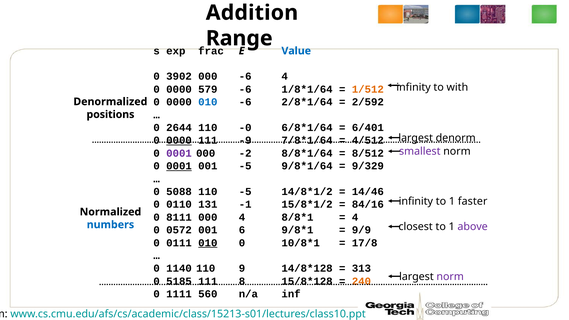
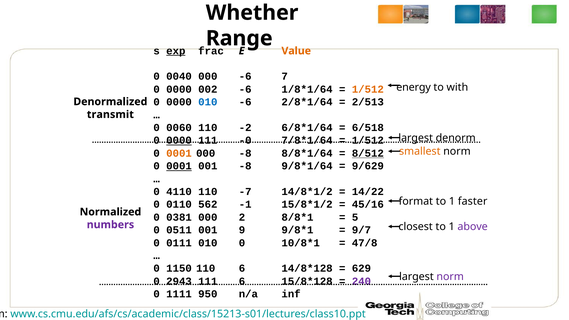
Addition: Addition -> Whether
exp underline: none -> present
Value colour: blue -> orange
3902: 3902 -> 0040
-6 4: 4 -> 7
infinity at (414, 87): infinity -> energy
579: 579 -> 002
2/592: 2/592 -> 2/513
positions: positions -> transmit
2644: 2644 -> 0060
-0: -0 -> -2
6/401: 6/401 -> 6/518
-9: -9 -> -0
4/512 at (368, 140): 4/512 -> 1/512
smallest colour: purple -> orange
0001 at (179, 153) colour: purple -> orange
000 -2: -2 -> -8
8/512 underline: none -> present
001 -5: -5 -> -8
9/329: 9/329 -> 9/629
5088: 5088 -> 4110
110 -5: -5 -> -7
14/46: 14/46 -> 14/22
infinity at (416, 201): infinity -> format
131: 131 -> 562
84/16: 84/16 -> 45/16
8111: 8111 -> 0381
000 4: 4 -> 2
4 at (355, 217): 4 -> 5
numbers colour: blue -> purple
0572: 0572 -> 0511
6: 6 -> 9
9/9: 9/9 -> 9/7
010 at (208, 243) underline: present -> none
17/8: 17/8 -> 47/8
1140: 1140 -> 1150
110 9: 9 -> 6
313: 313 -> 629
5185: 5185 -> 2943
111 8: 8 -> 6
240 colour: orange -> purple
560: 560 -> 950
